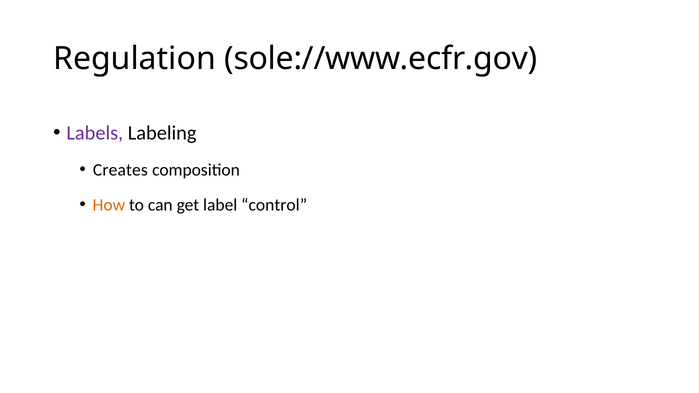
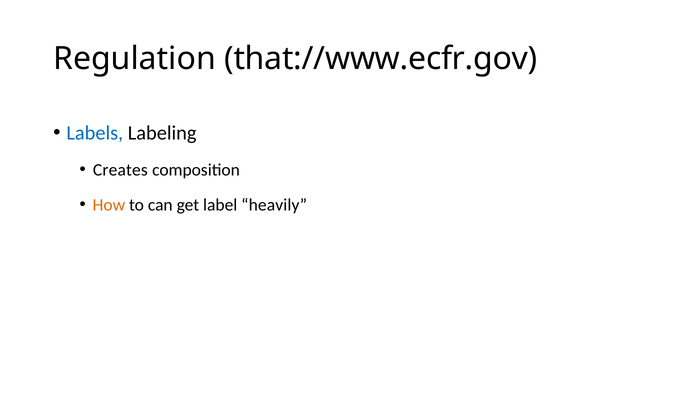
sole://www.ecfr.gov: sole://www.ecfr.gov -> that://www.ecfr.gov
Labels colour: purple -> blue
control: control -> heavily
